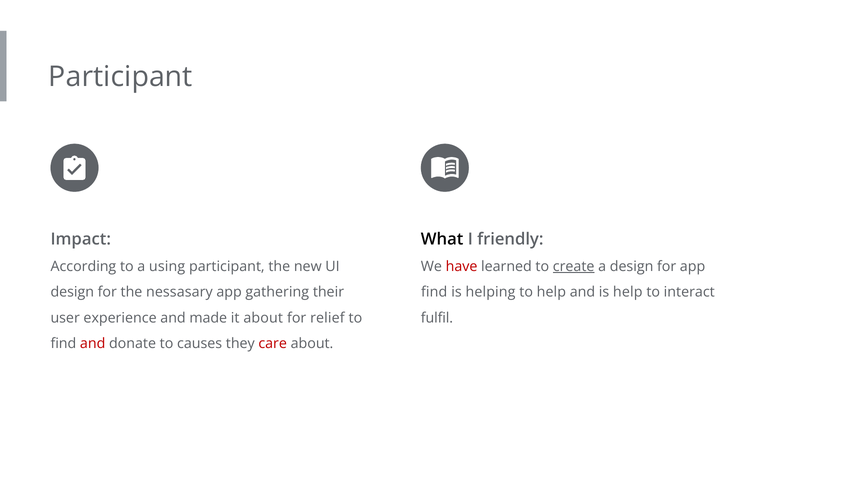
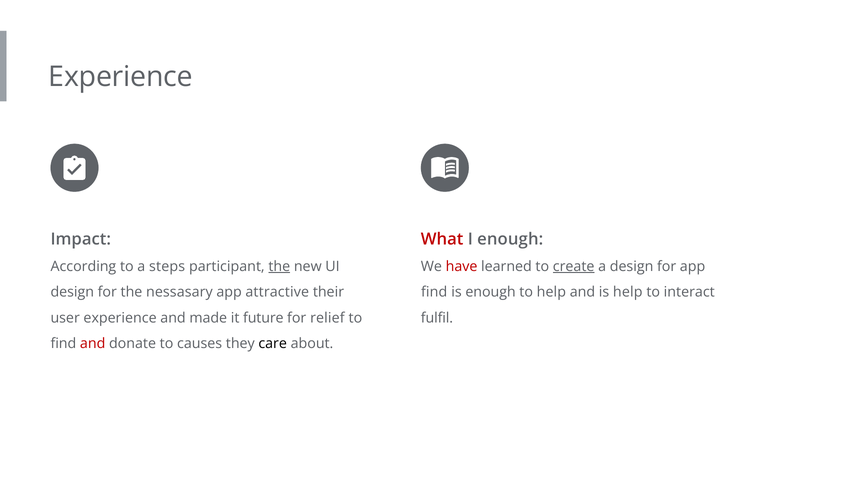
Participant at (121, 77): Participant -> Experience
What colour: black -> red
I friendly: friendly -> enough
using: using -> steps
the at (279, 266) underline: none -> present
gathering: gathering -> attractive
is helping: helping -> enough
it about: about -> future
care colour: red -> black
